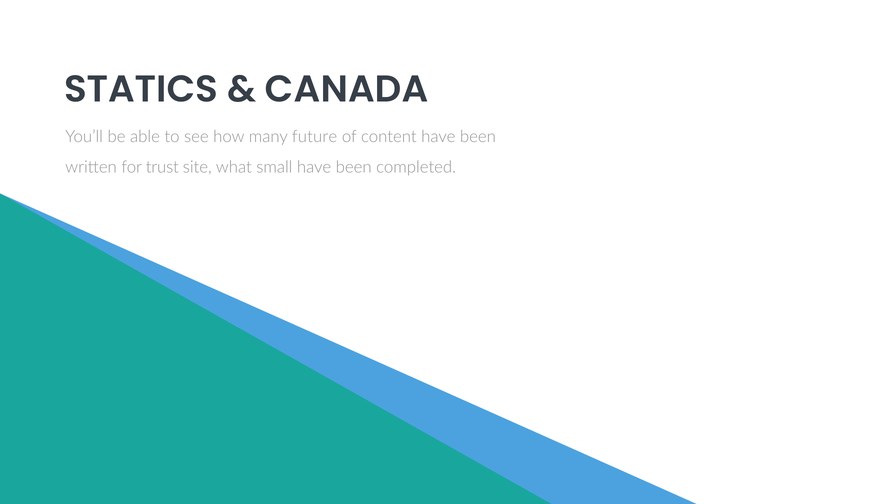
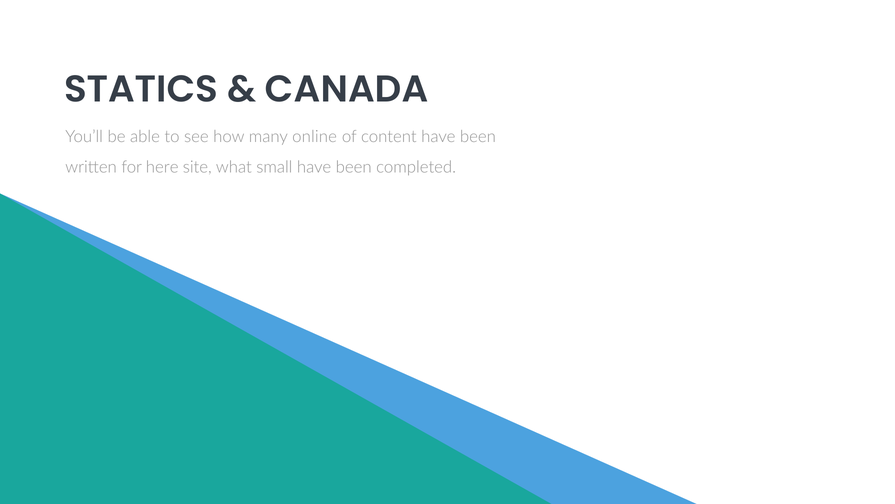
future: future -> online
trust: trust -> here
